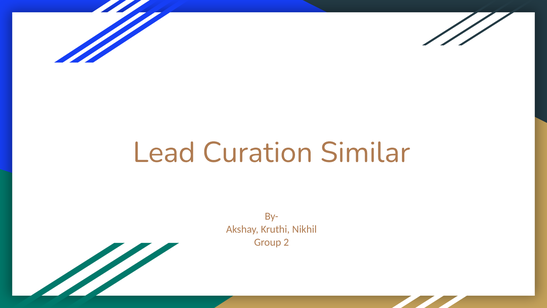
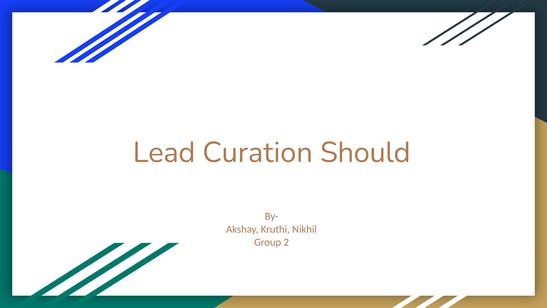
Similar: Similar -> Should
